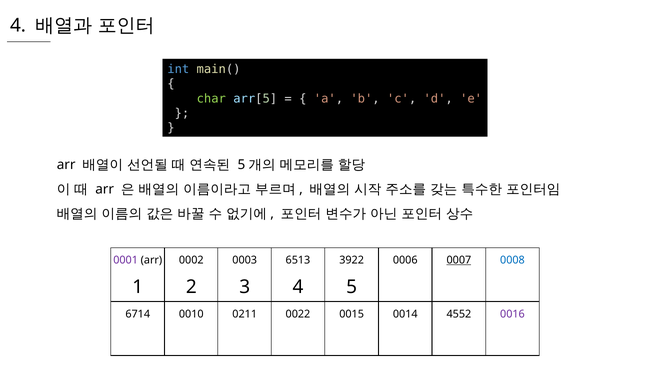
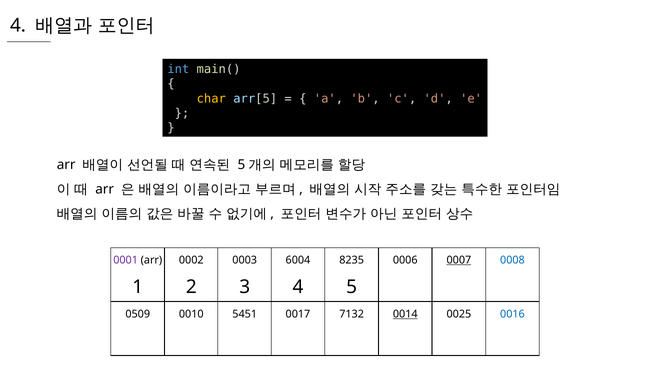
char colour: light green -> yellow
6513: 6513 -> 6004
3922: 3922 -> 8235
6714: 6714 -> 0509
0211: 0211 -> 5451
0022: 0022 -> 0017
0015: 0015 -> 7132
0014 underline: none -> present
4552: 4552 -> 0025
0016 colour: purple -> blue
